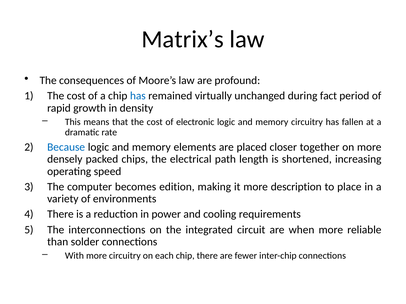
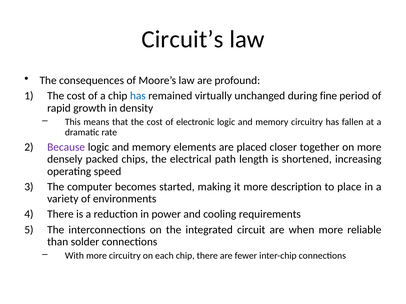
Matrix’s: Matrix’s -> Circuit’s
fact: fact -> fine
Because colour: blue -> purple
edition: edition -> started
